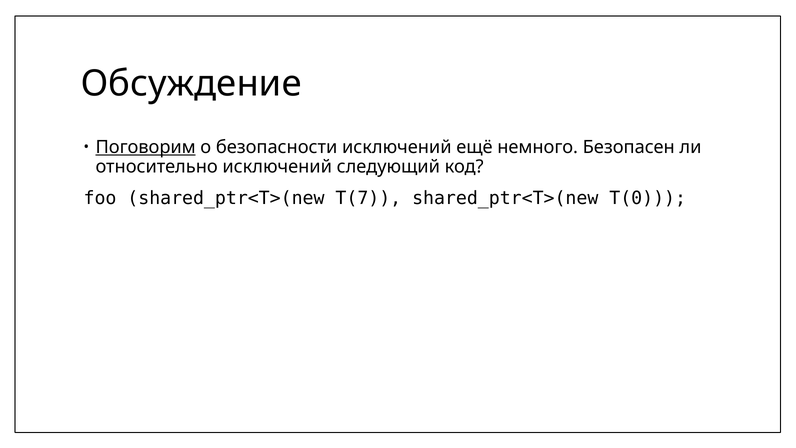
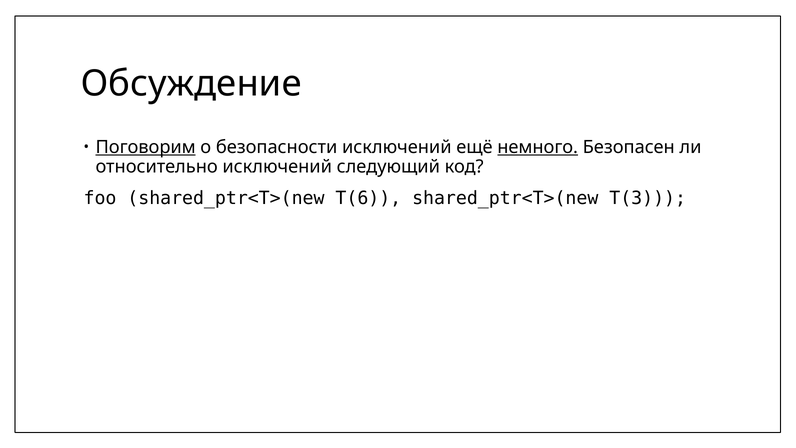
немного underline: none -> present
T(7: T(7 -> T(6
T(0: T(0 -> T(3
